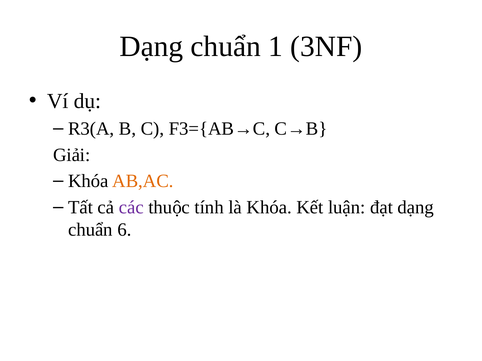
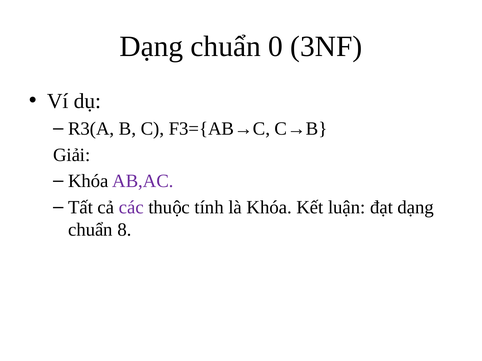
1: 1 -> 0
AB,AC colour: orange -> purple
6: 6 -> 8
